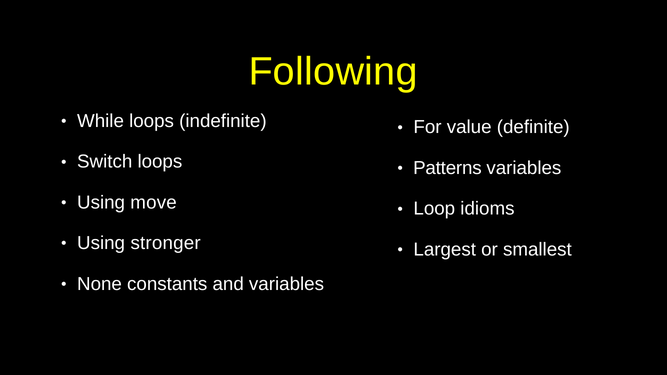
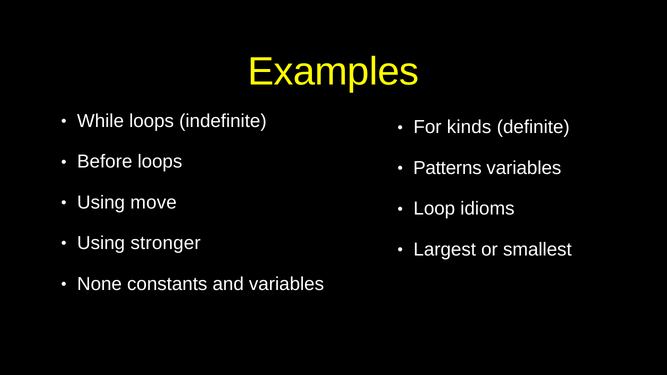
Following: Following -> Examples
value: value -> kinds
Switch: Switch -> Before
